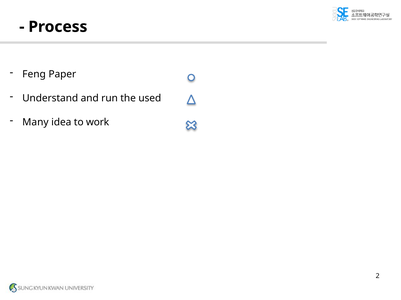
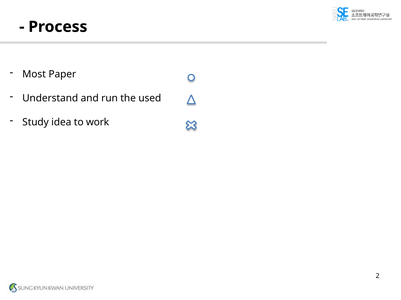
Feng: Feng -> Most
Many: Many -> Study
